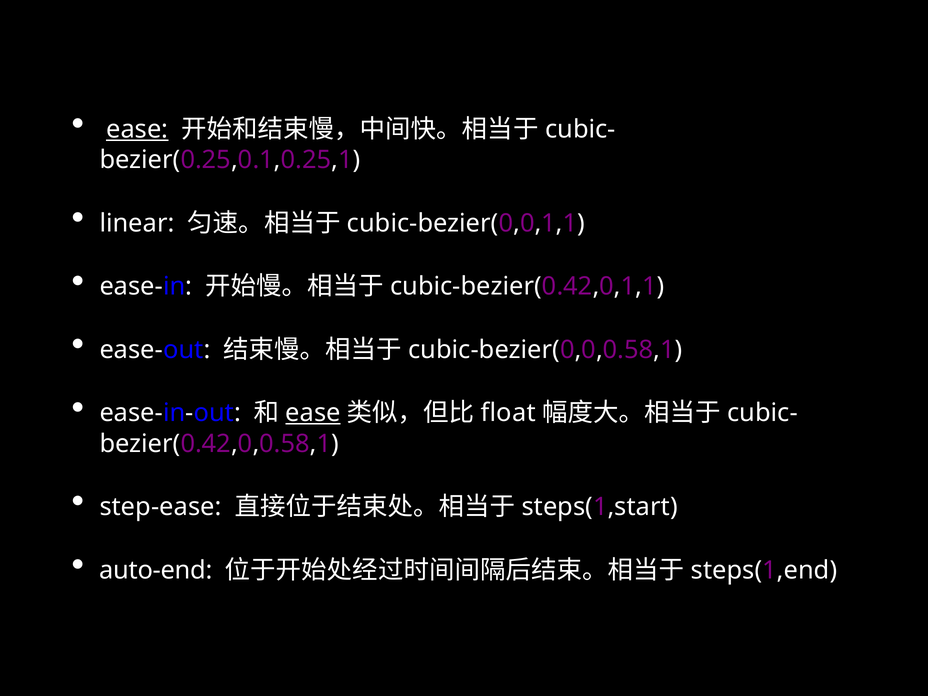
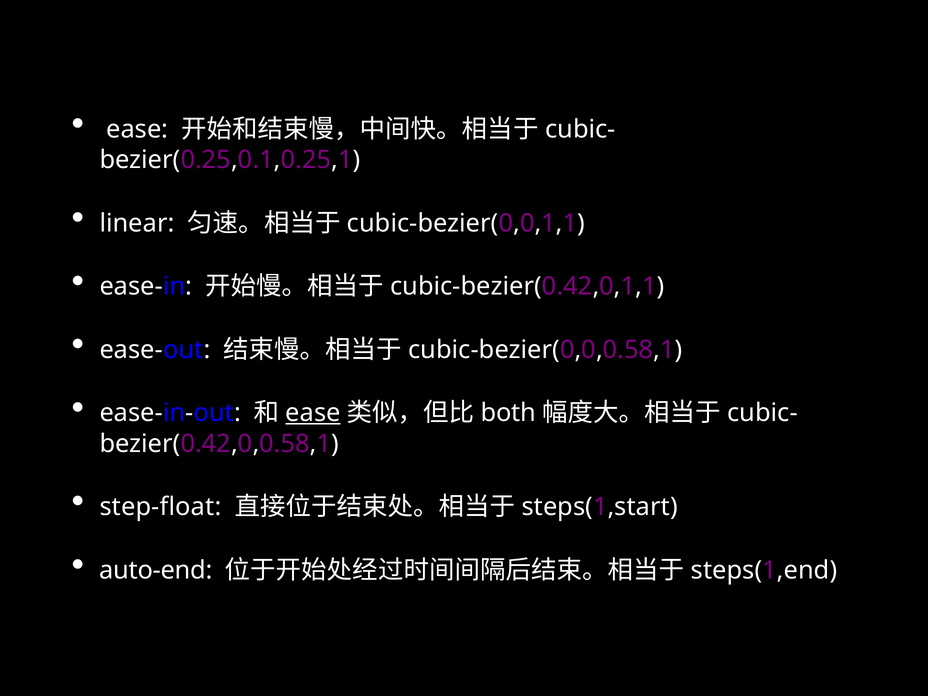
ease at (137, 129) underline: present -> none
float: float -> both
step-ease: step-ease -> step-float
